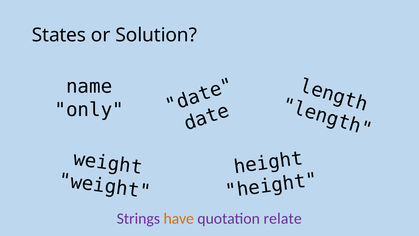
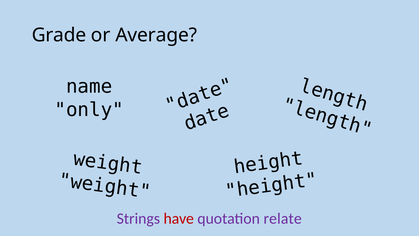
States: States -> Grade
Solution: Solution -> Average
have colour: orange -> red
